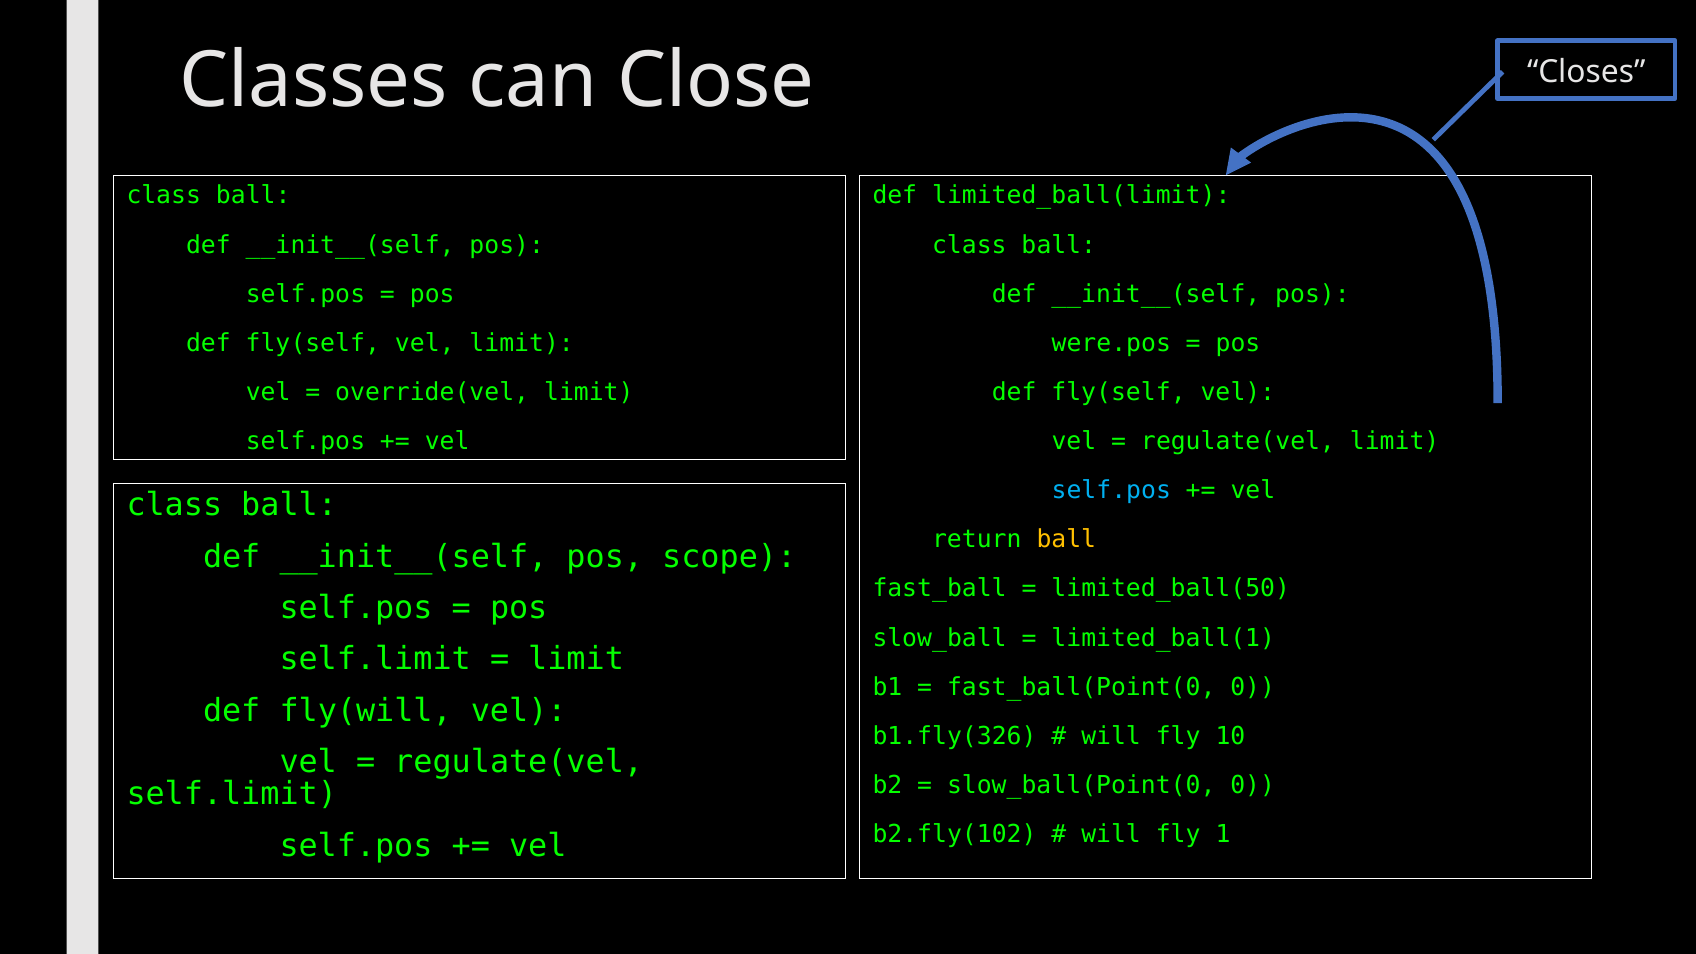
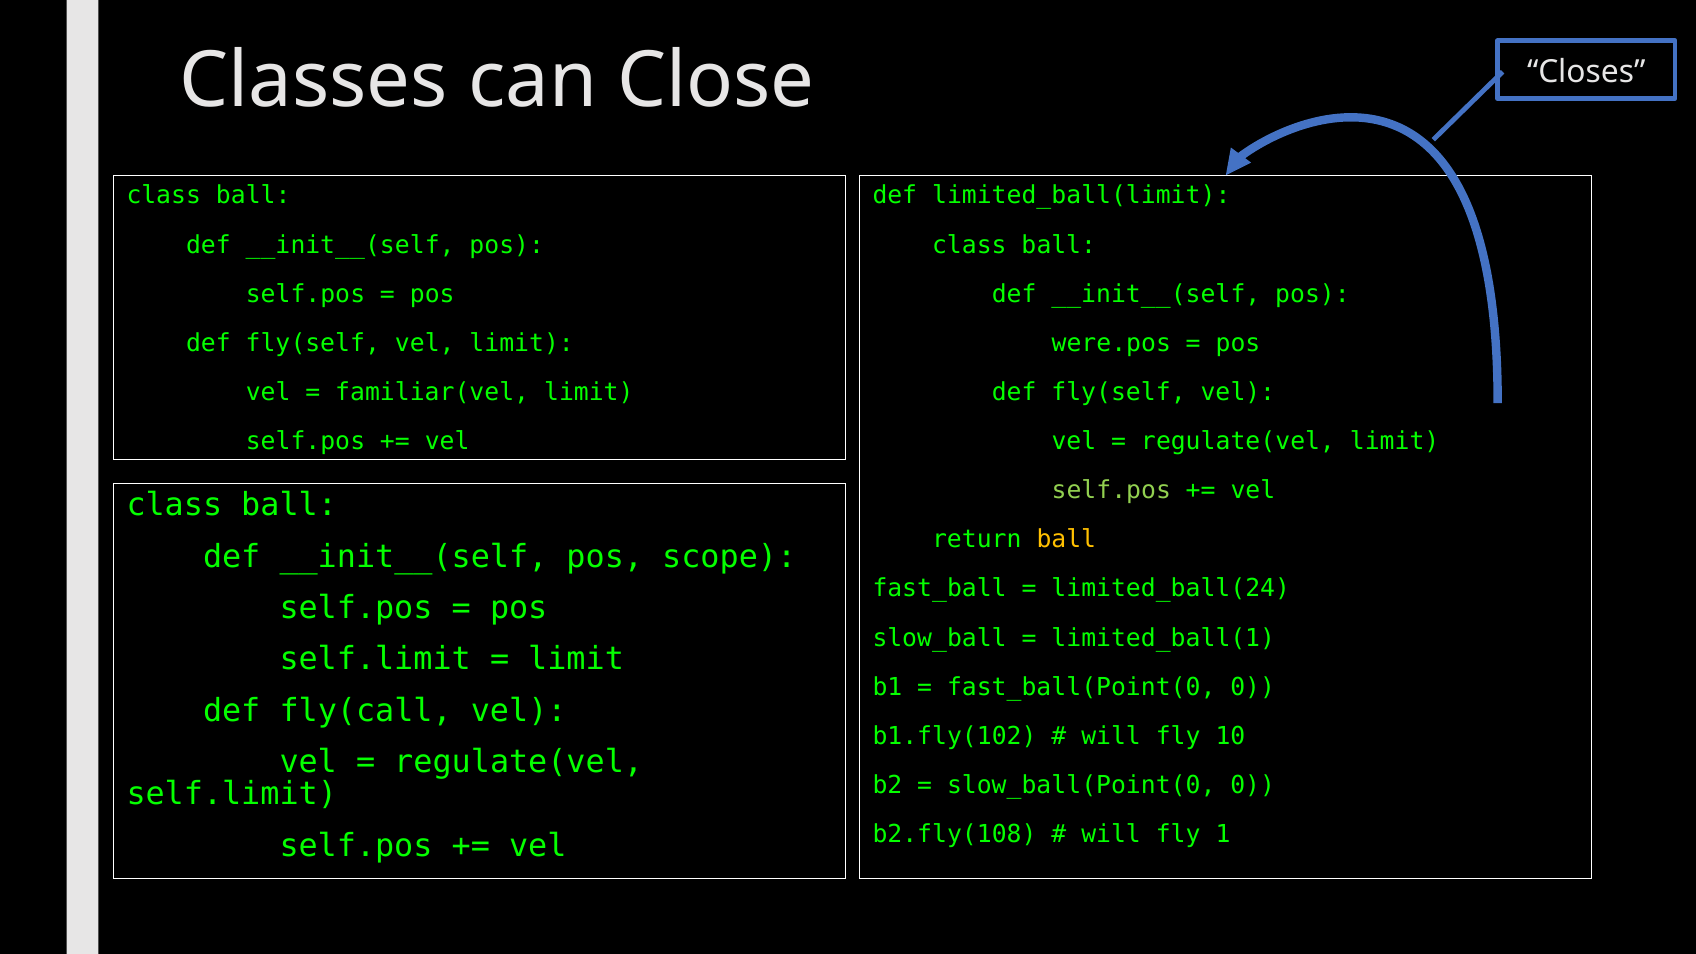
override(vel: override(vel -> familiar(vel
self.pos at (1111, 491) colour: light blue -> light green
limited_ball(50: limited_ball(50 -> limited_ball(24
fly(will: fly(will -> fly(call
b1.fly(326: b1.fly(326 -> b1.fly(102
b2.fly(102: b2.fly(102 -> b2.fly(108
